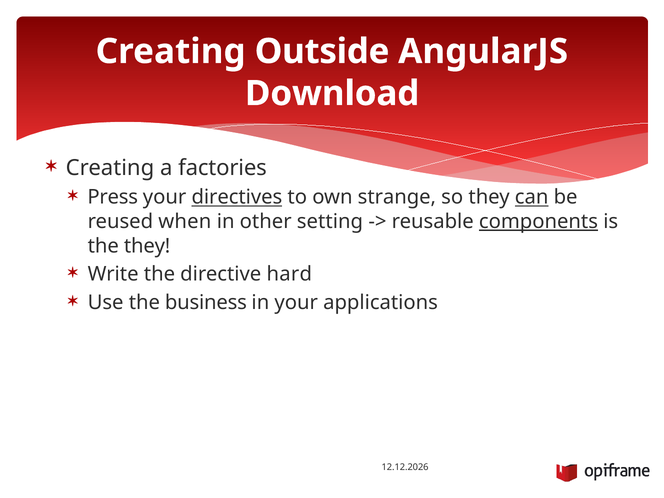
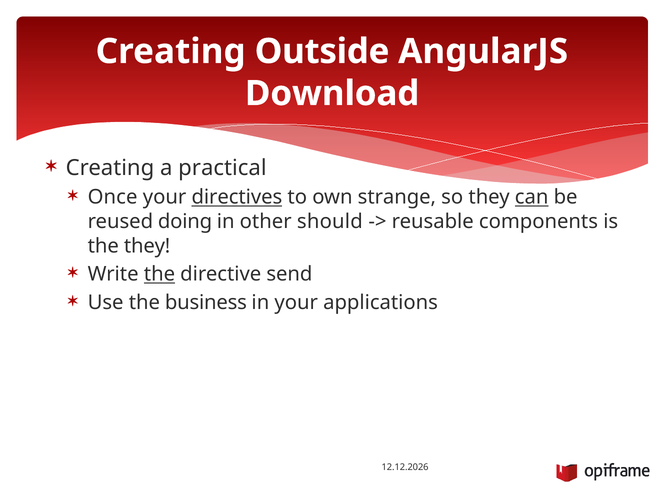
factories: factories -> practical
Press: Press -> Once
when: when -> doing
setting: setting -> should
components underline: present -> none
the at (159, 274) underline: none -> present
hard: hard -> send
